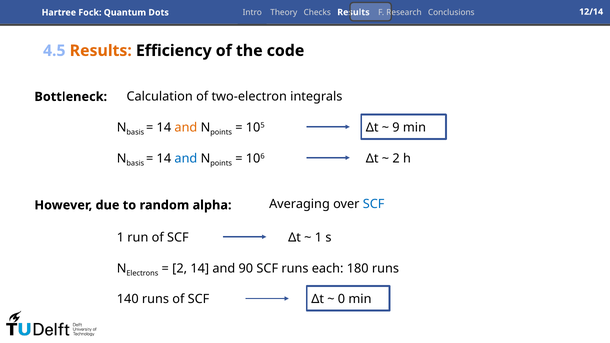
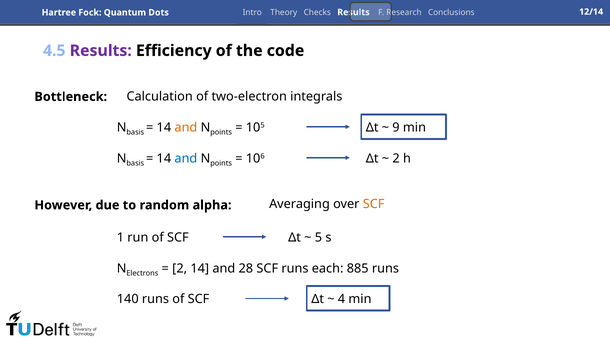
Results at (101, 51) colour: orange -> purple
SCF at (374, 204) colour: blue -> orange
1 at (318, 238): 1 -> 5
90: 90 -> 28
180: 180 -> 885
0: 0 -> 4
